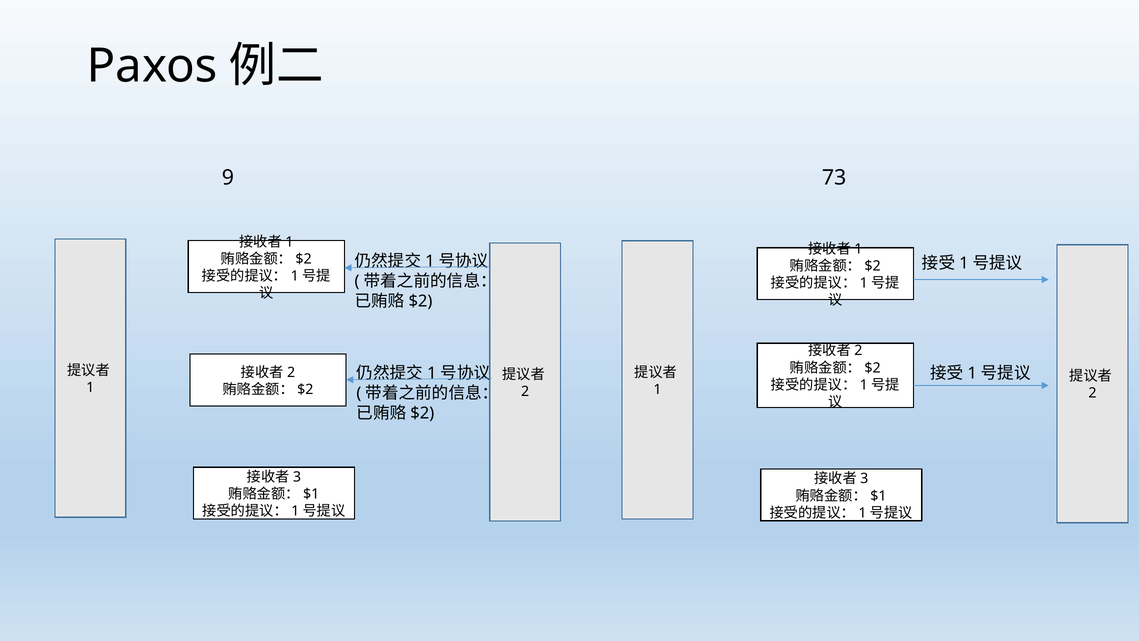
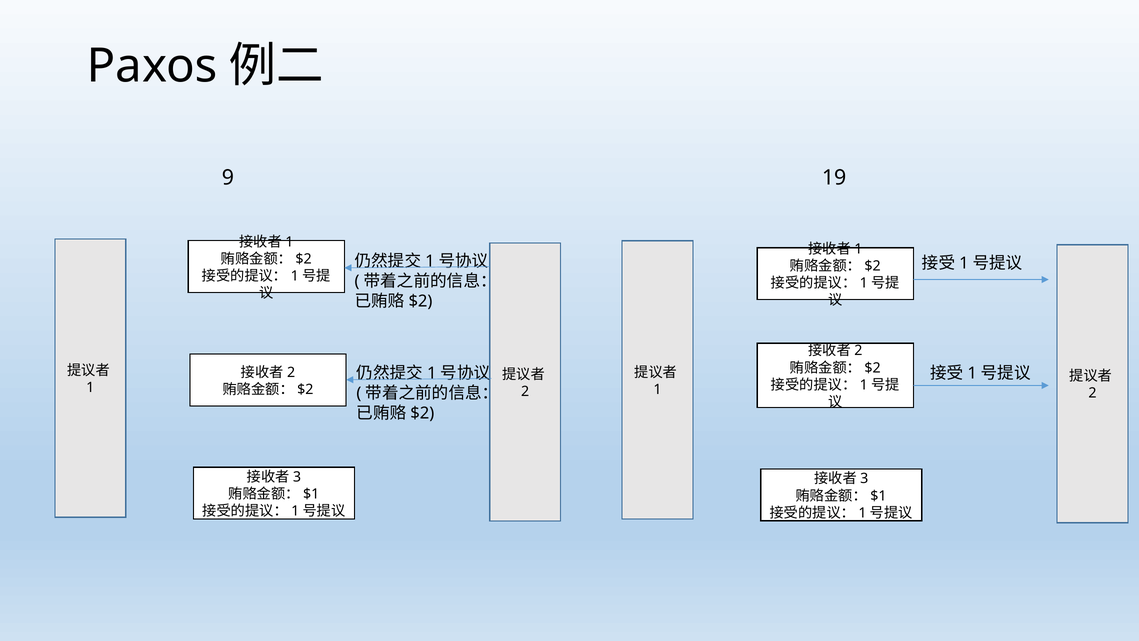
73: 73 -> 19
